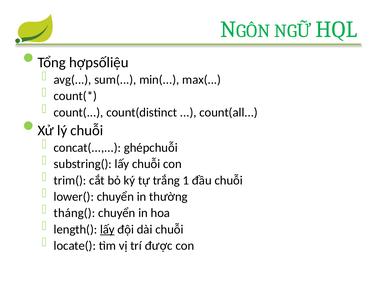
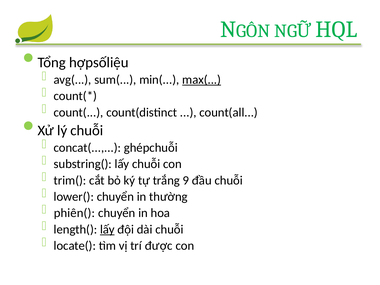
max( underline: none -> present
1: 1 -> 9
tháng(: tháng( -> phiên(
